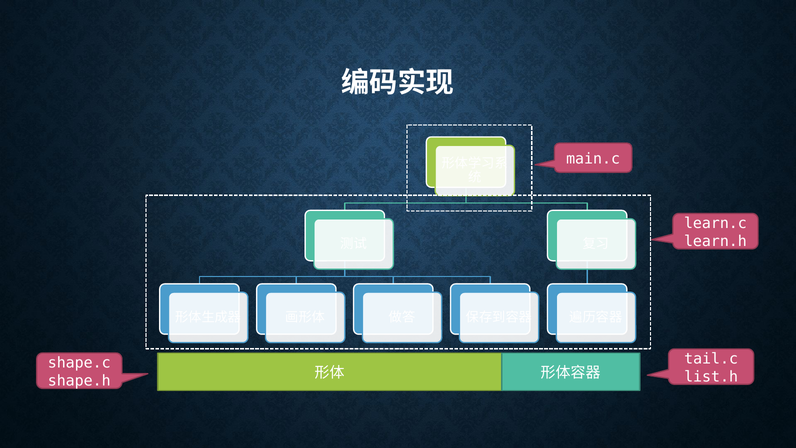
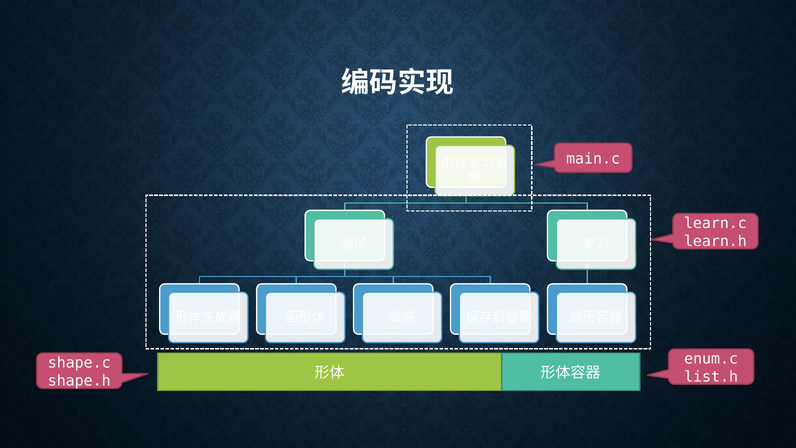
tail.c: tail.c -> enum.c
